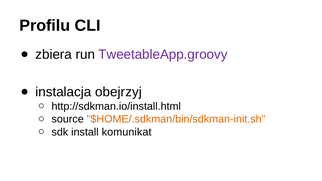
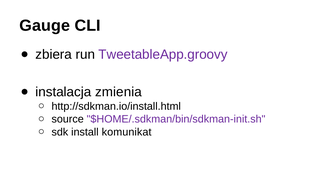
Profilu: Profilu -> Gauge
obejrzyj: obejrzyj -> zmienia
$HOME/.sdkman/bin/sdkman-init.sh colour: orange -> purple
